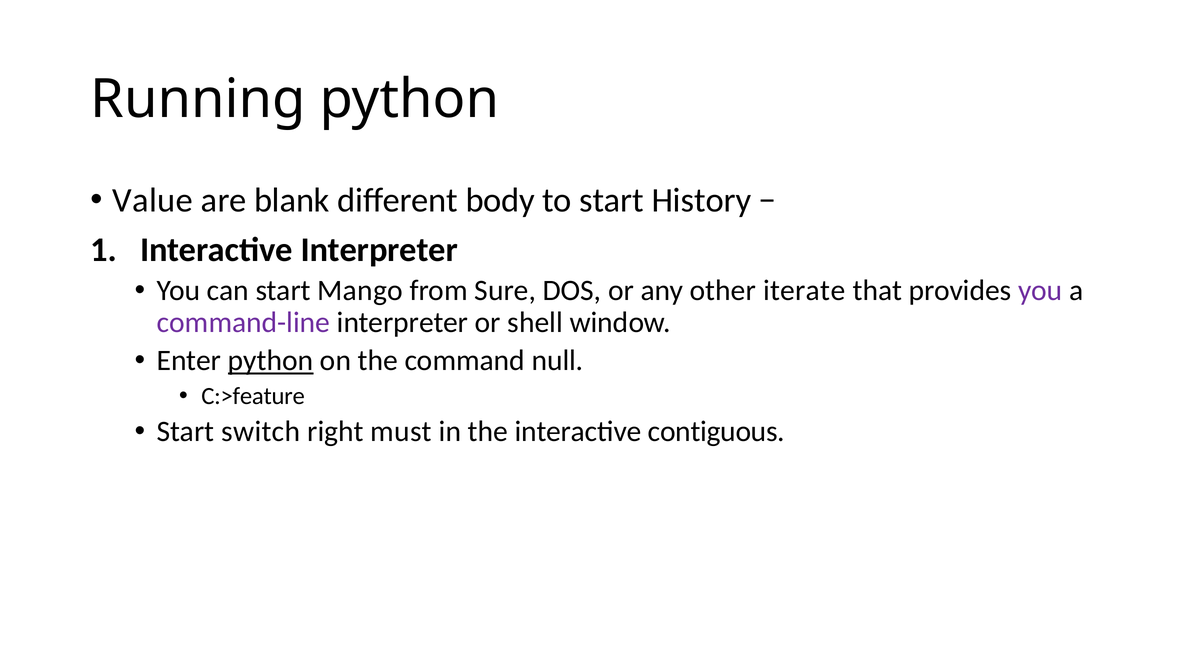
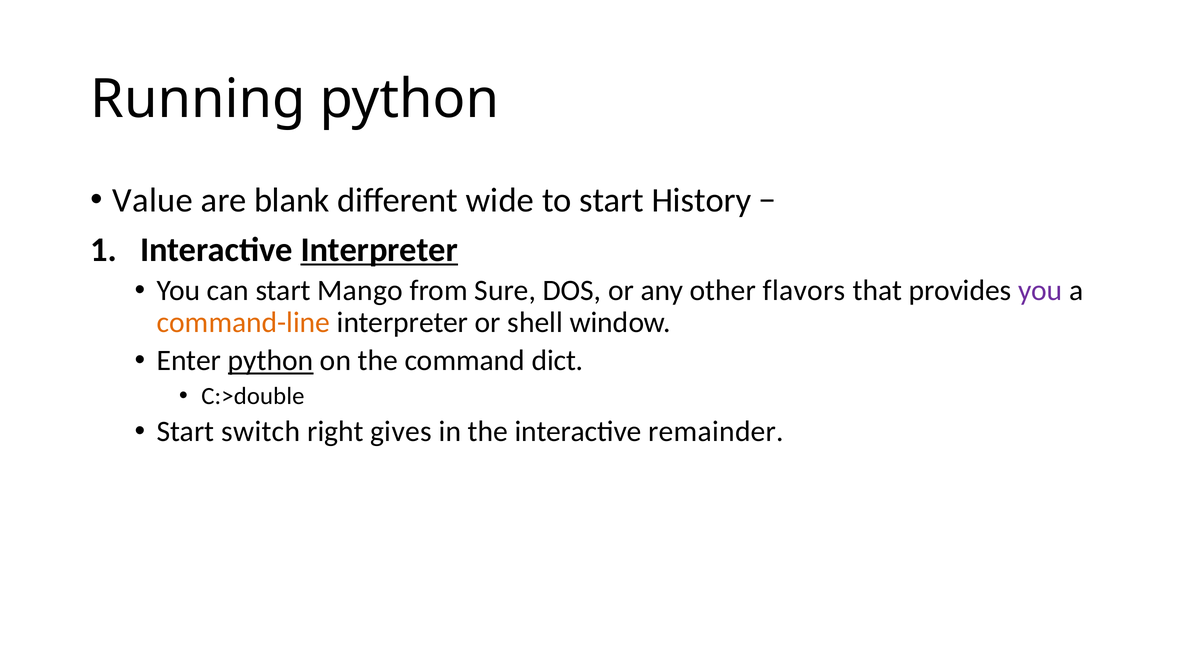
body: body -> wide
Interpreter at (379, 250) underline: none -> present
iterate: iterate -> flavors
command-line colour: purple -> orange
null: null -> dict
C:>feature: C:>feature -> C:>double
must: must -> gives
contiguous: contiguous -> remainder
